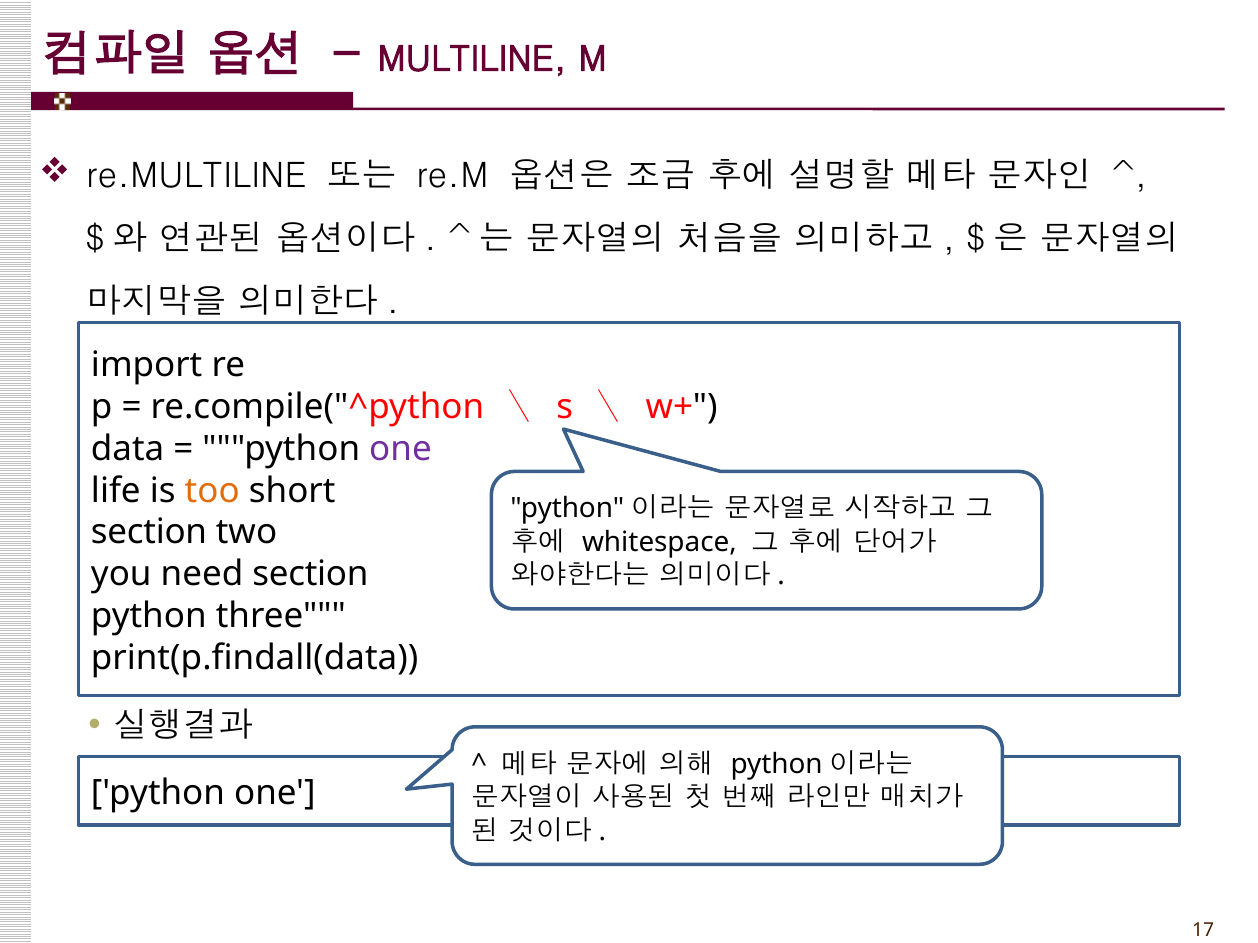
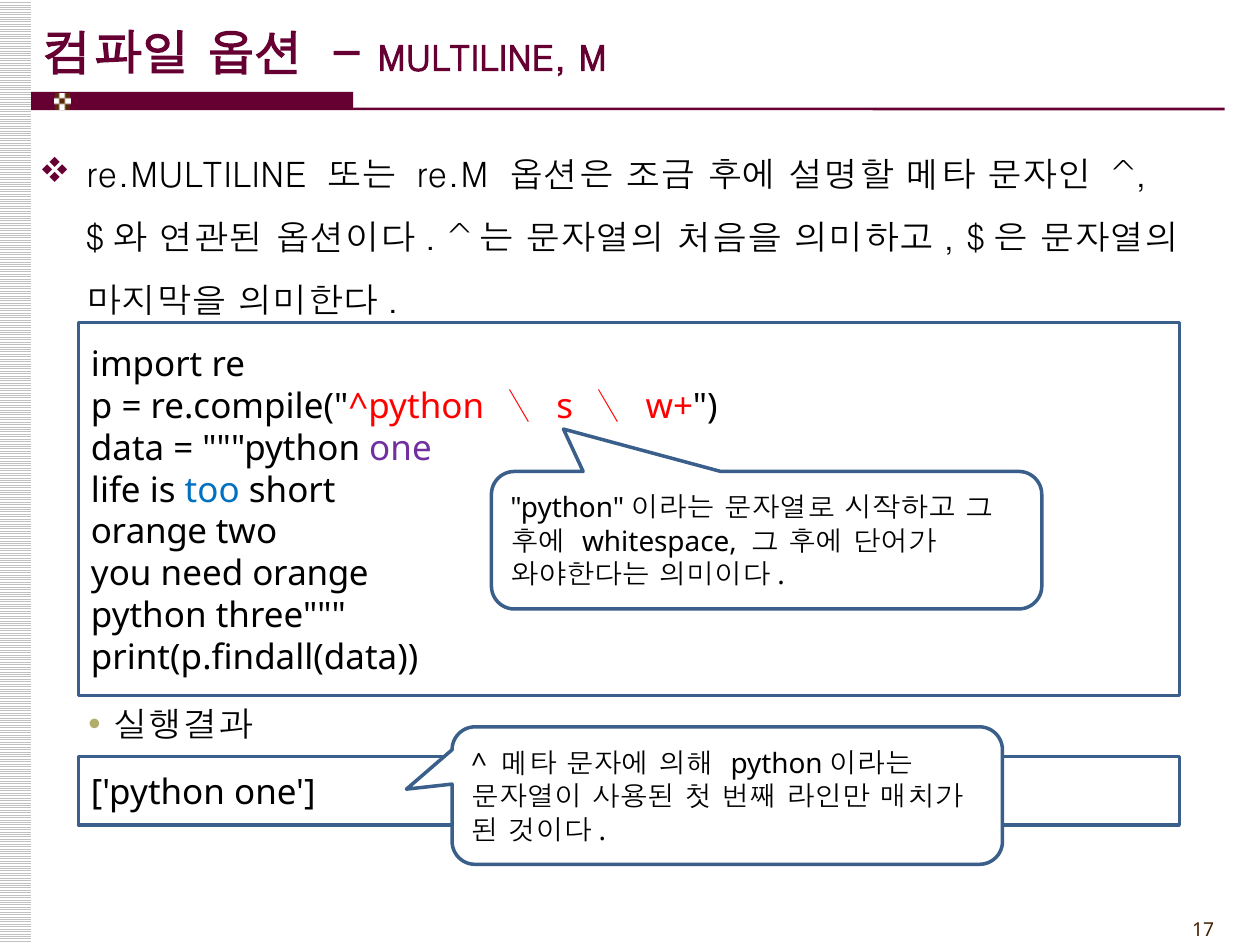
too colour: orange -> blue
section at (149, 533): section -> orange
need section: section -> orange
